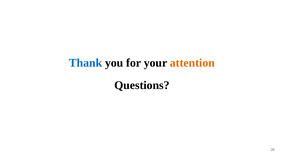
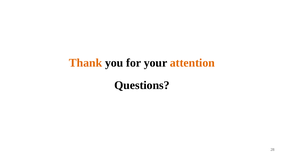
Thank colour: blue -> orange
